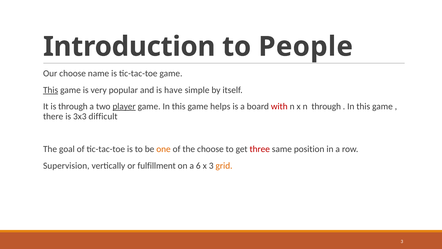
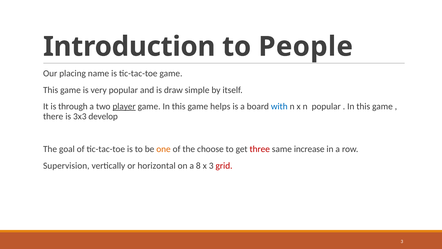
Our choose: choose -> placing
This at (51, 90) underline: present -> none
have: have -> draw
with colour: red -> blue
n through: through -> popular
difficult: difficult -> develop
position: position -> increase
fulfillment: fulfillment -> horizontal
6: 6 -> 8
grid colour: orange -> red
